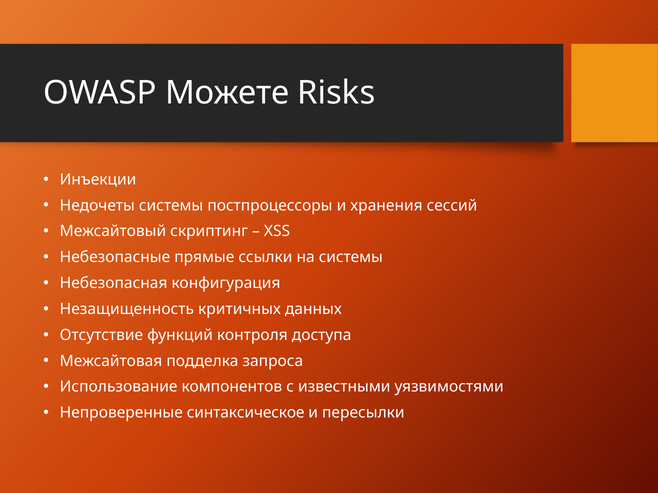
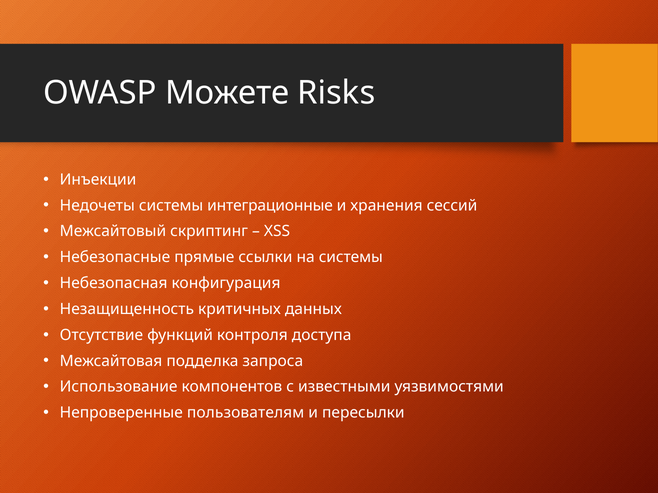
постпроцессоры: постпроцессоры -> интеграционные
синтаксическое: синтаксическое -> пользователям
